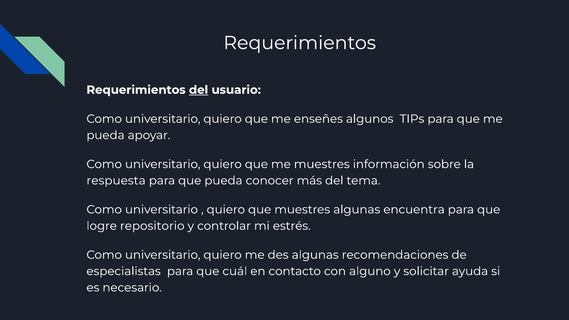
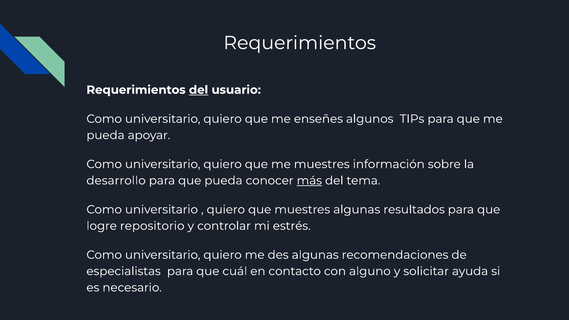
respuesta: respuesta -> desarrollo
más underline: none -> present
encuentra: encuentra -> resultados
